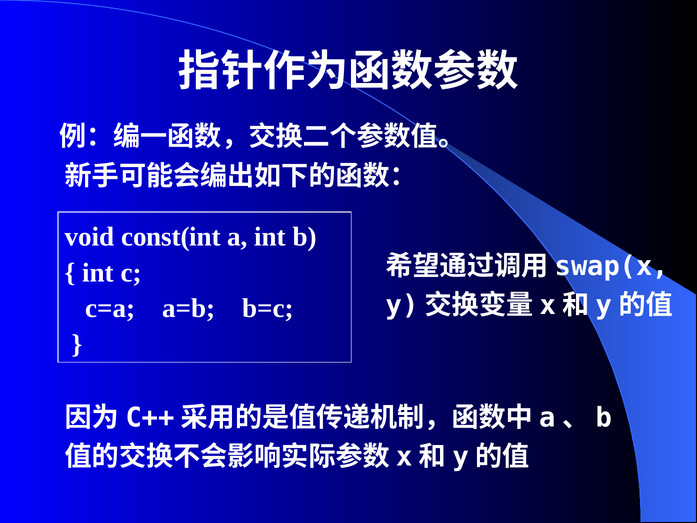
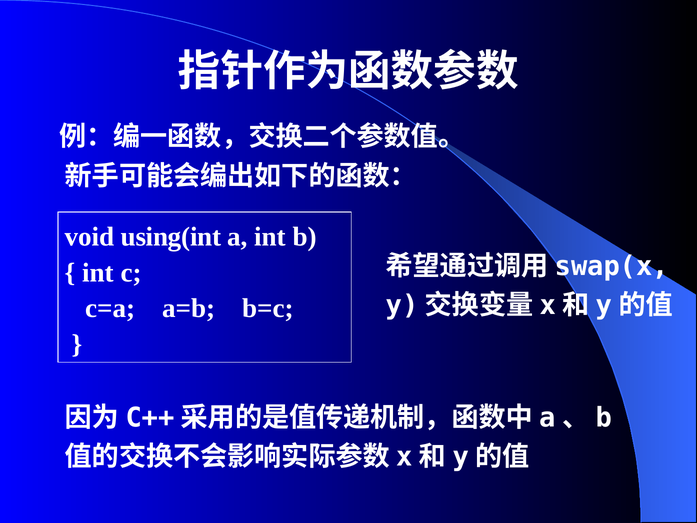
const(int: const(int -> using(int
